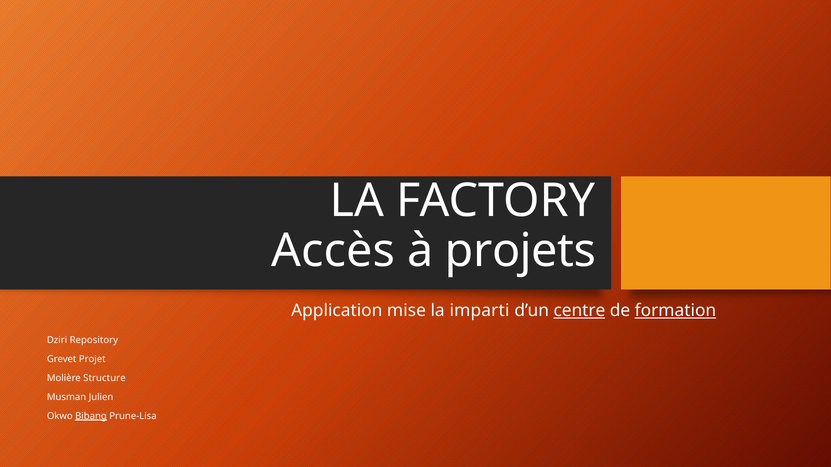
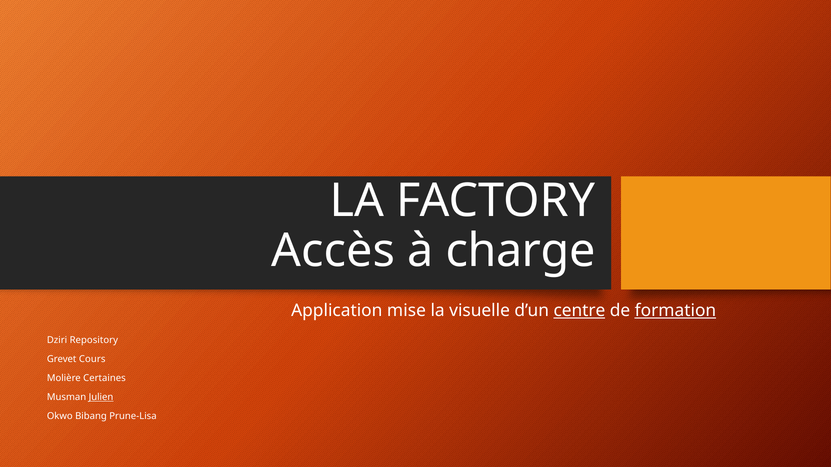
projets: projets -> charge
imparti: imparti -> visuelle
Projet: Projet -> Cours
Structure: Structure -> Certaines
Julien underline: none -> present
Bibang underline: present -> none
